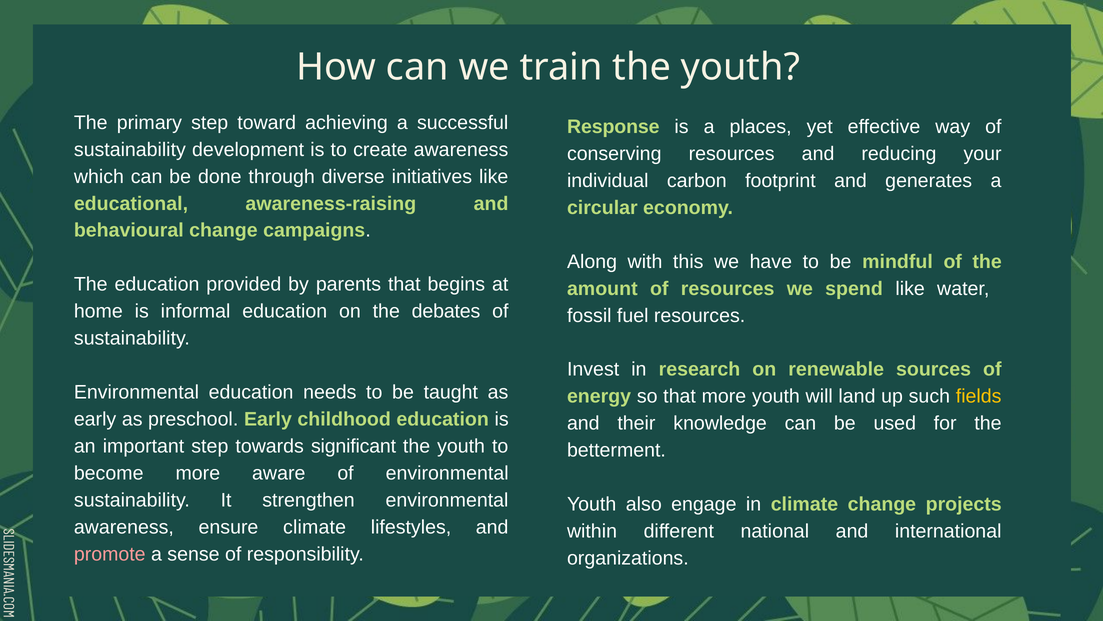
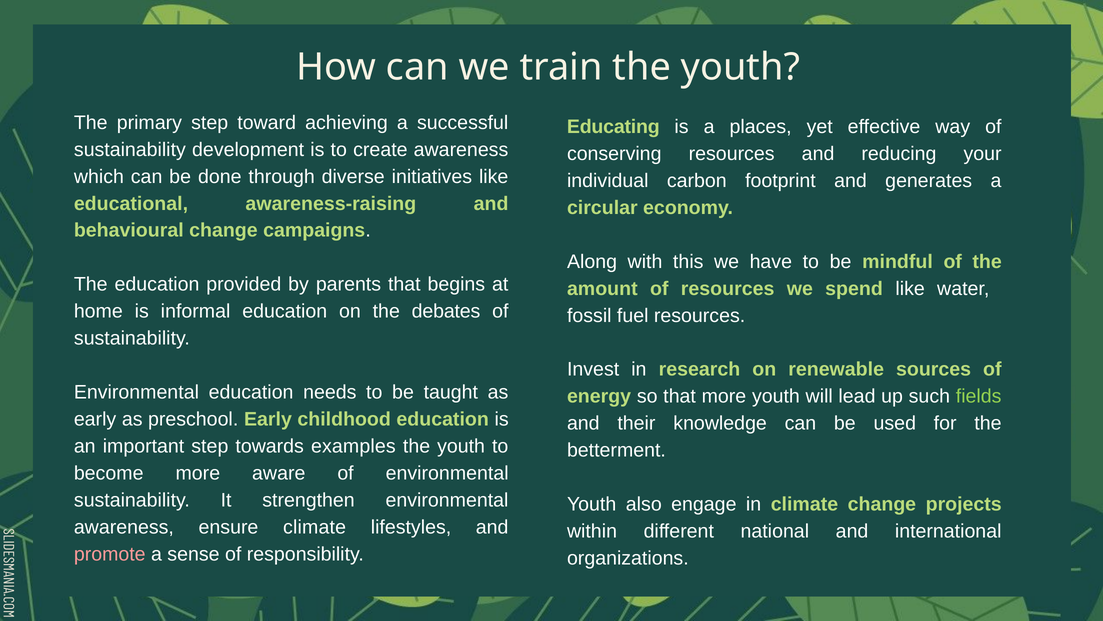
Response: Response -> Educating
land: land -> lead
fields colour: yellow -> light green
significant: significant -> examples
